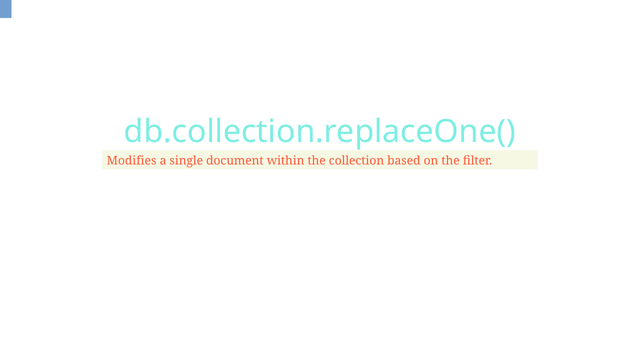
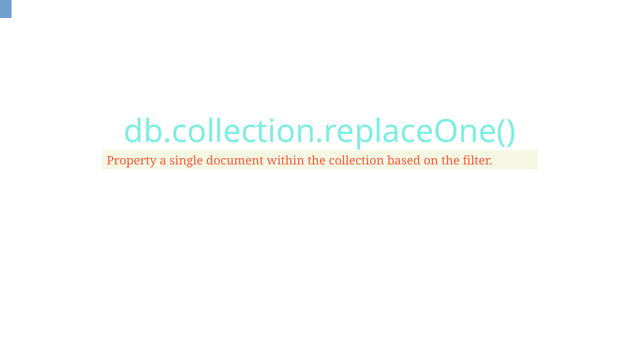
Modifies: Modifies -> Property
